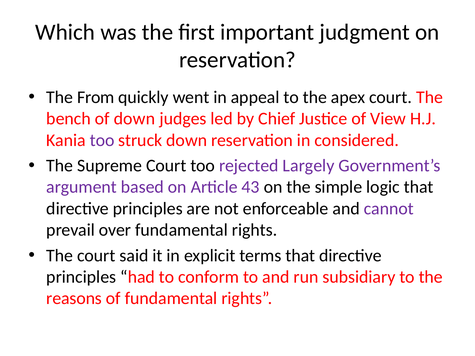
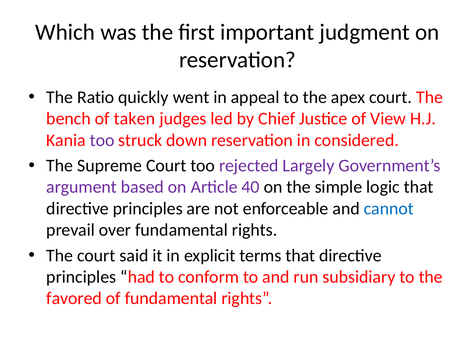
From: From -> Ratio
of down: down -> taken
43: 43 -> 40
cannot colour: purple -> blue
reasons: reasons -> favored
